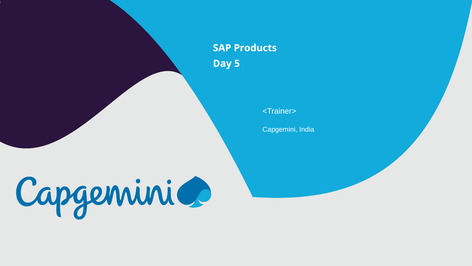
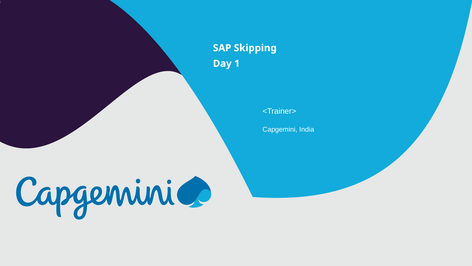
Products: Products -> Skipping
5: 5 -> 1
